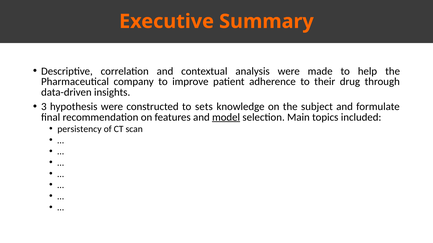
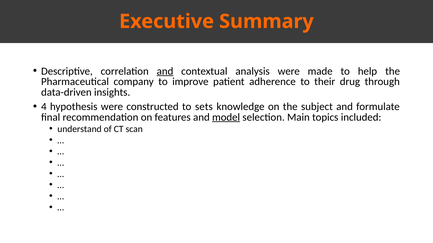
and at (165, 71) underline: none -> present
3: 3 -> 4
persistency: persistency -> understand
